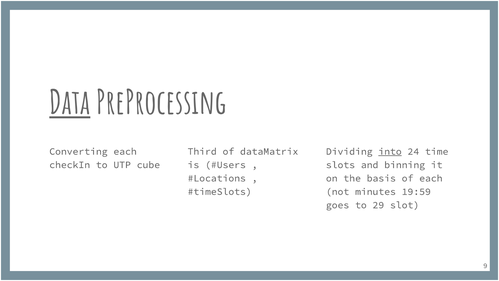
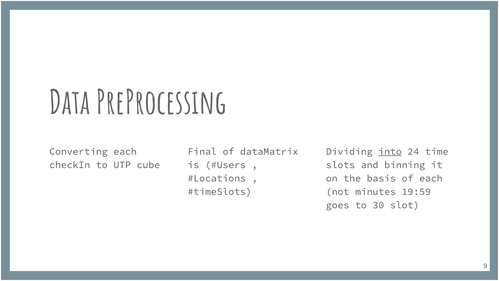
Data underline: present -> none
Third: Third -> Final
29: 29 -> 30
